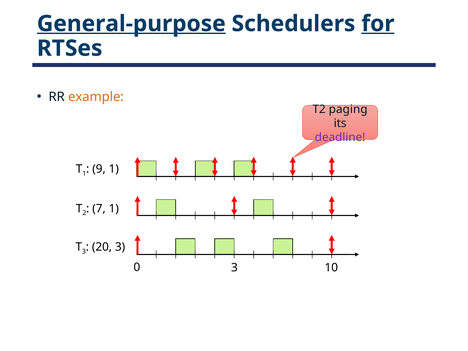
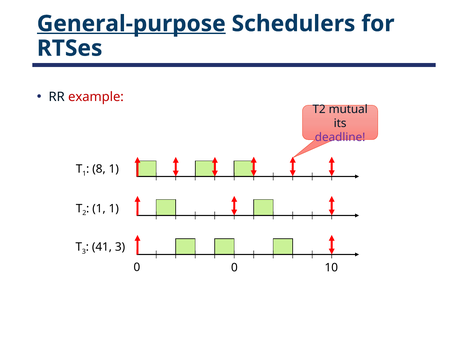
for underline: present -> none
example colour: orange -> red
paging: paging -> mutual
9: 9 -> 8
7 at (99, 209): 7 -> 1
20: 20 -> 41
0 3: 3 -> 0
